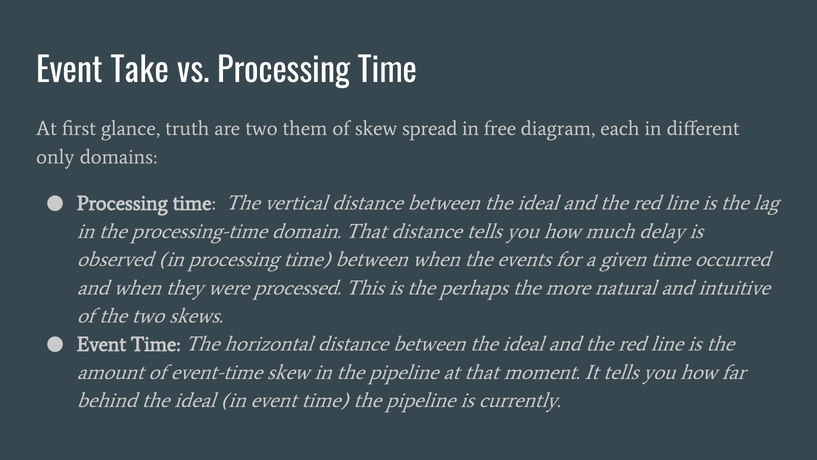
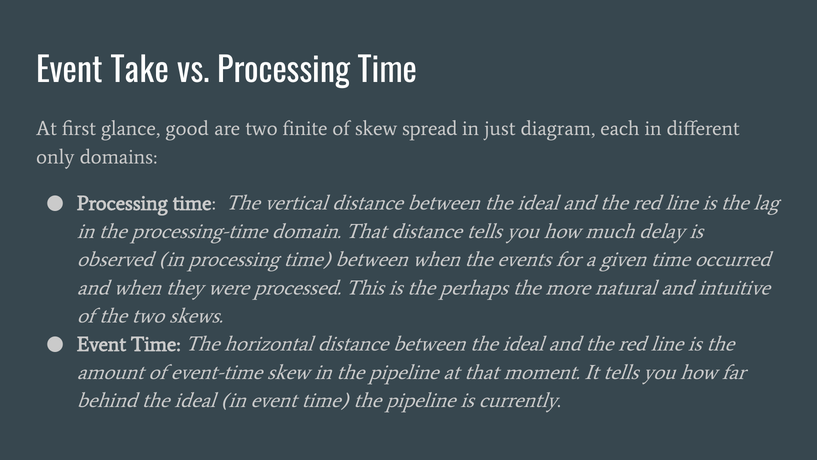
truth: truth -> good
them: them -> finite
free: free -> just
